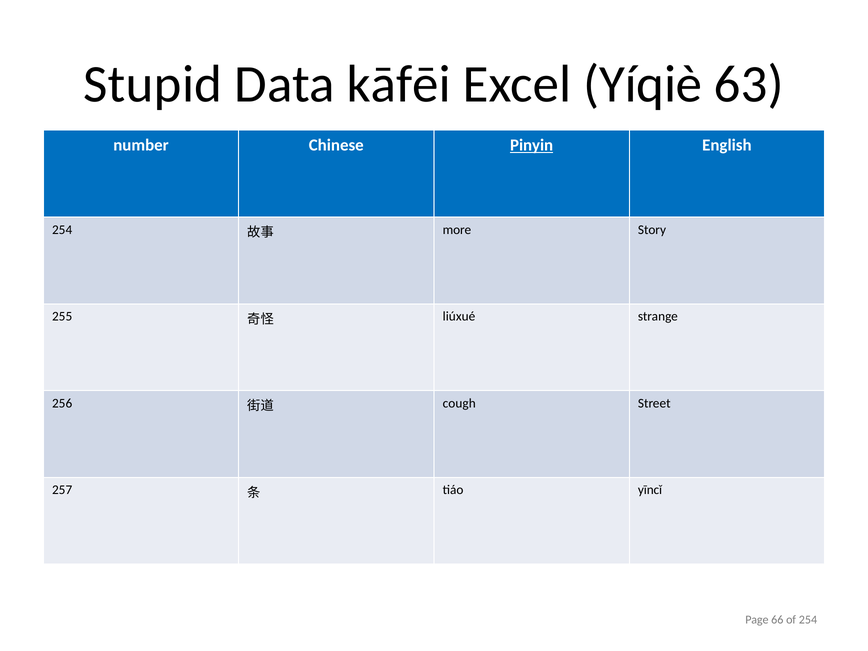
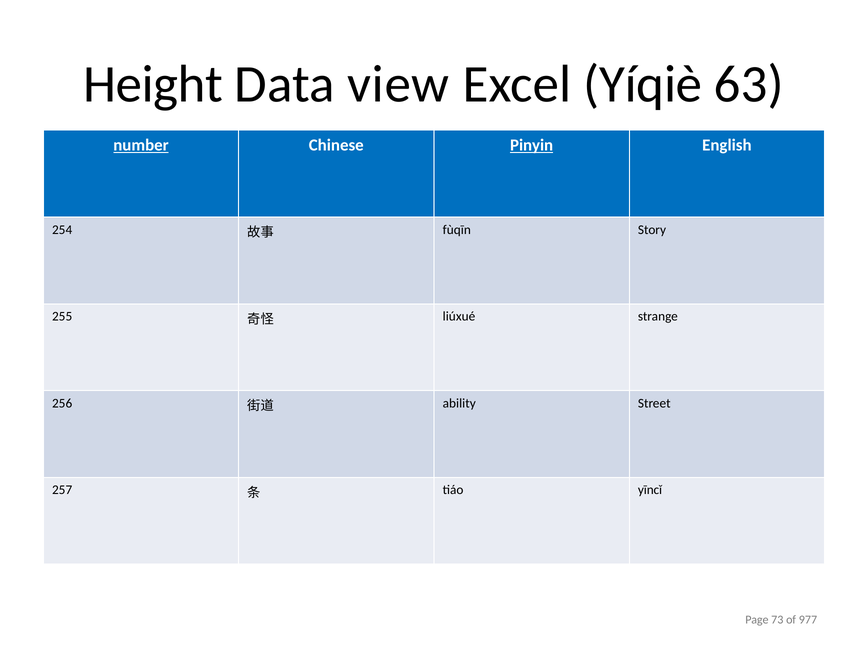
Stupid: Stupid -> Height
kāfēi: kāfēi -> view
number underline: none -> present
more: more -> fùqīn
cough: cough -> ability
66: 66 -> 73
of 254: 254 -> 977
